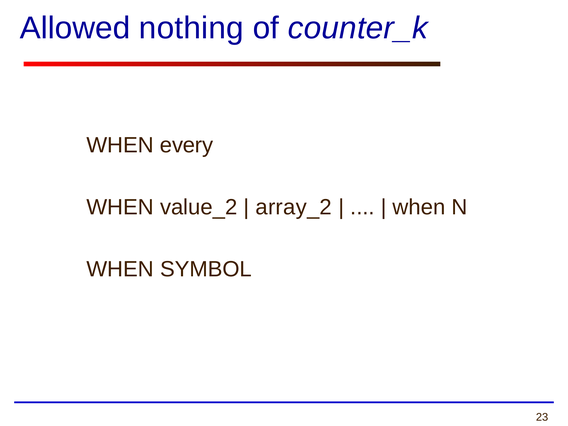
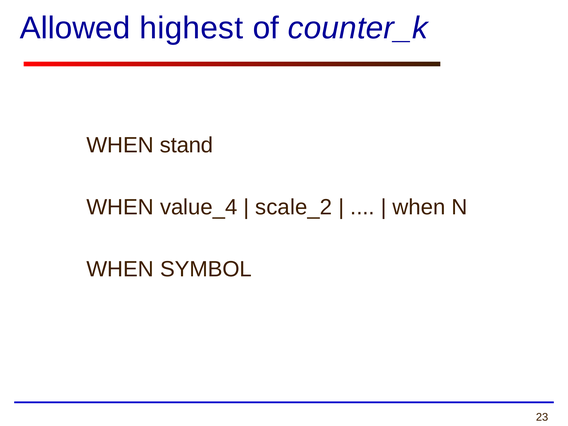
nothing: nothing -> highest
every: every -> stand
value_2: value_2 -> value_4
array_2: array_2 -> scale_2
